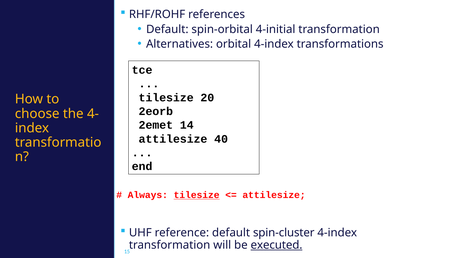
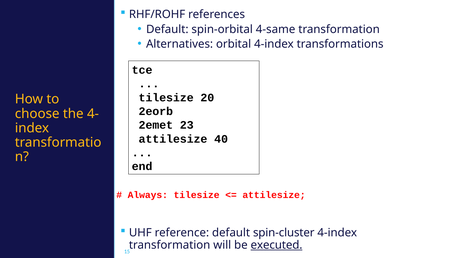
4-initial: 4-initial -> 4-same
14: 14 -> 23
tilesize at (197, 195) underline: present -> none
